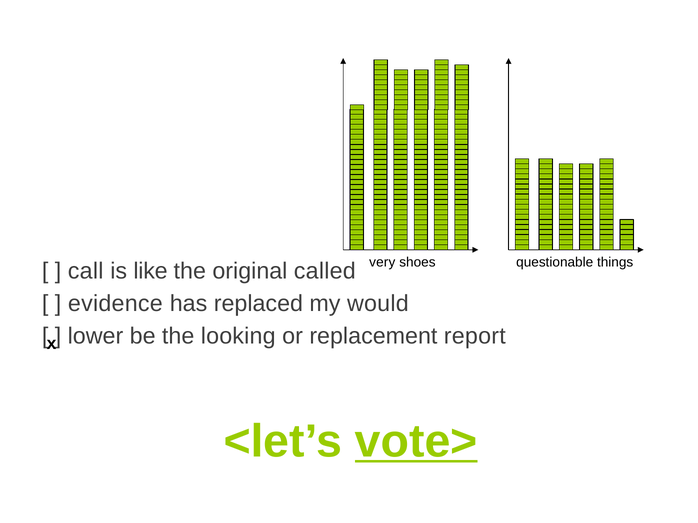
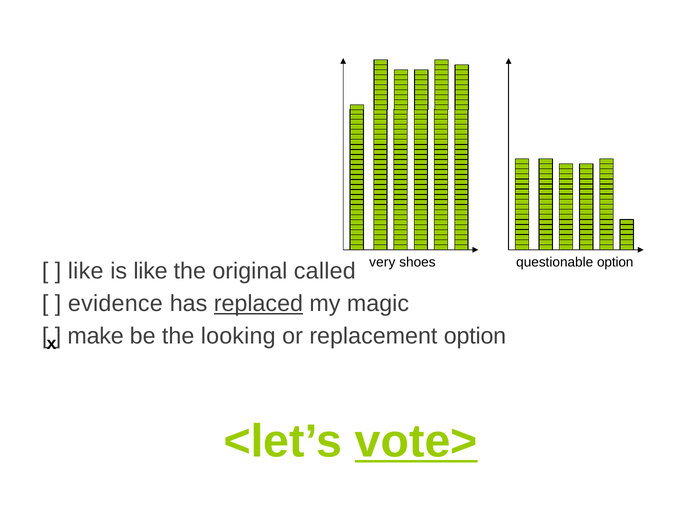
questionable things: things -> option
call at (86, 271): call -> like
replaced underline: none -> present
would: would -> magic
lower: lower -> make
replacement report: report -> option
